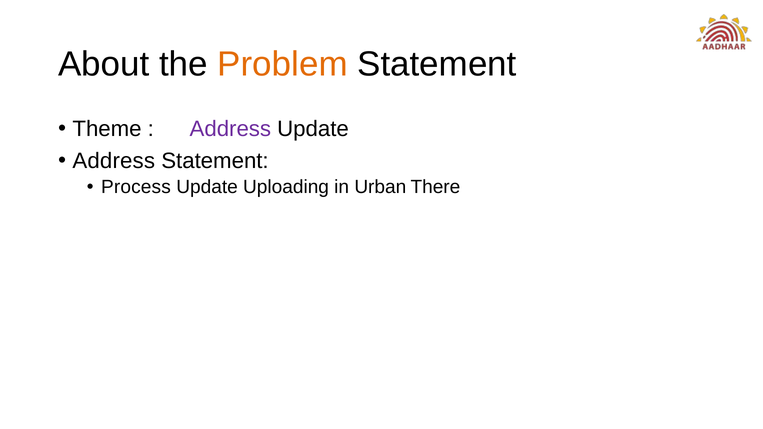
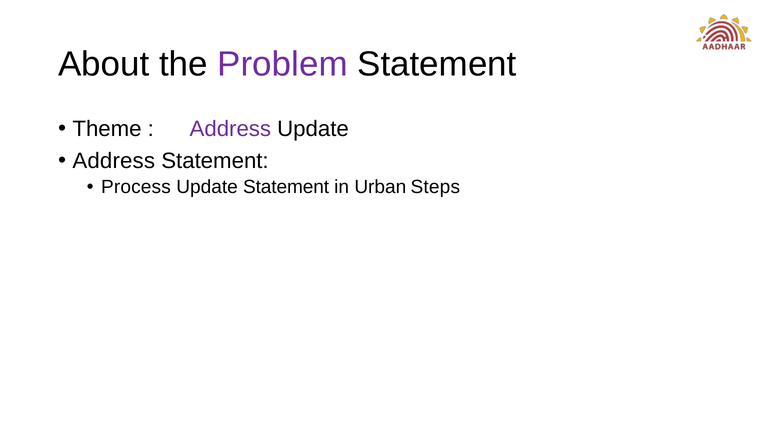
Problem colour: orange -> purple
Update Uploading: Uploading -> Statement
There: There -> Steps
